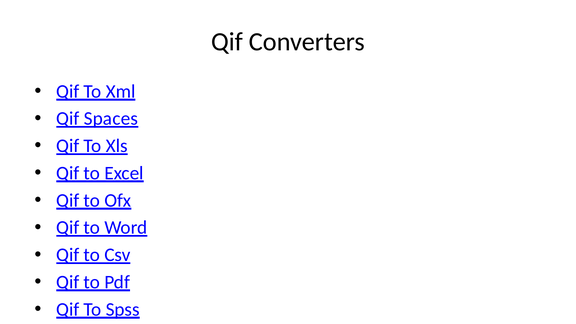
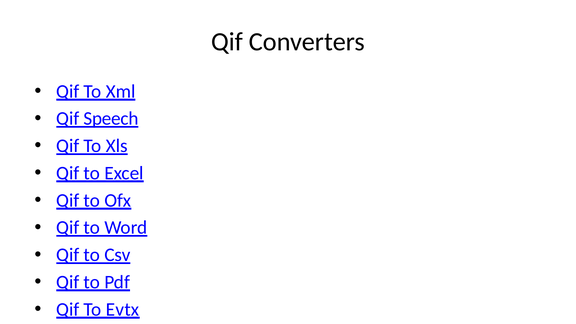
Spaces: Spaces -> Speech
Spss: Spss -> Evtx
